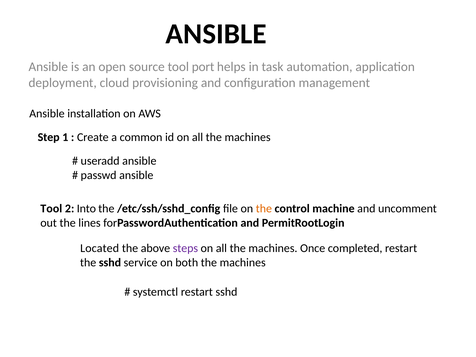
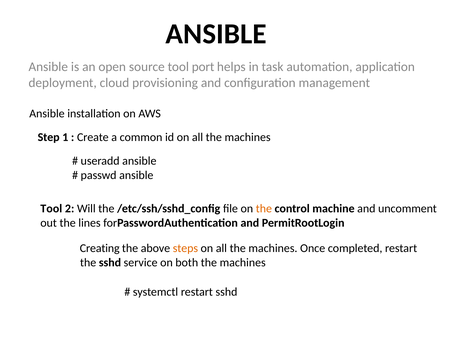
Into: Into -> Will
Located: Located -> Creating
steps colour: purple -> orange
